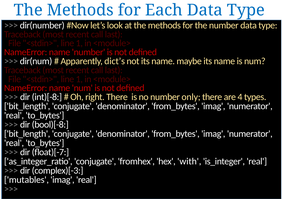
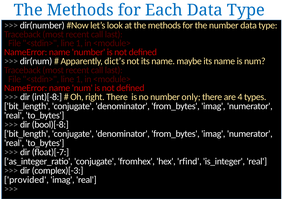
with: with -> rfind
mutables: mutables -> provided
